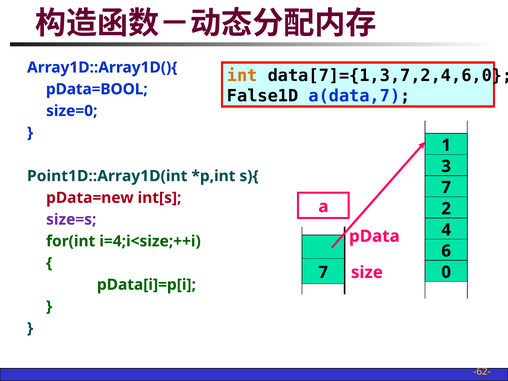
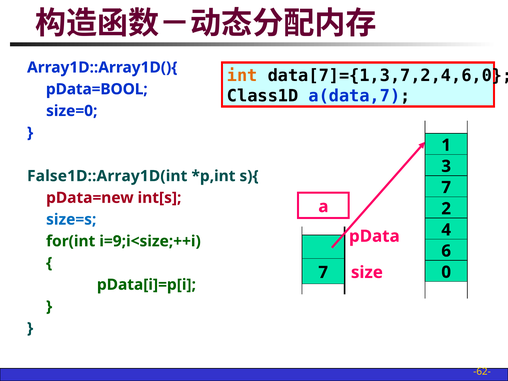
False1D: False1D -> Class1D
Point1D::Array1D(int: Point1D::Array1D(int -> False1D::Array1D(int
size=s colour: purple -> blue
i=4;i<size;++i: i=4;i<size;++i -> i=9;i<size;++i
